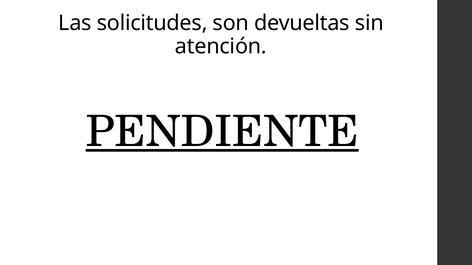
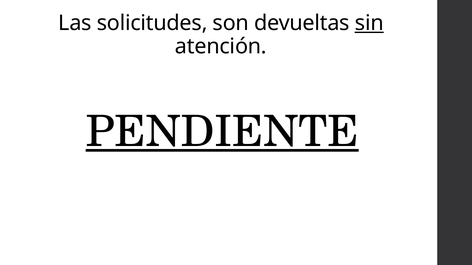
sin underline: none -> present
